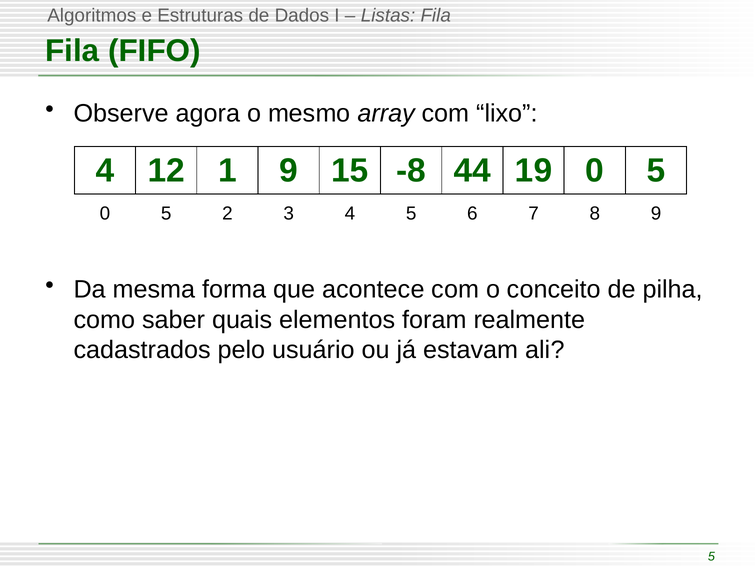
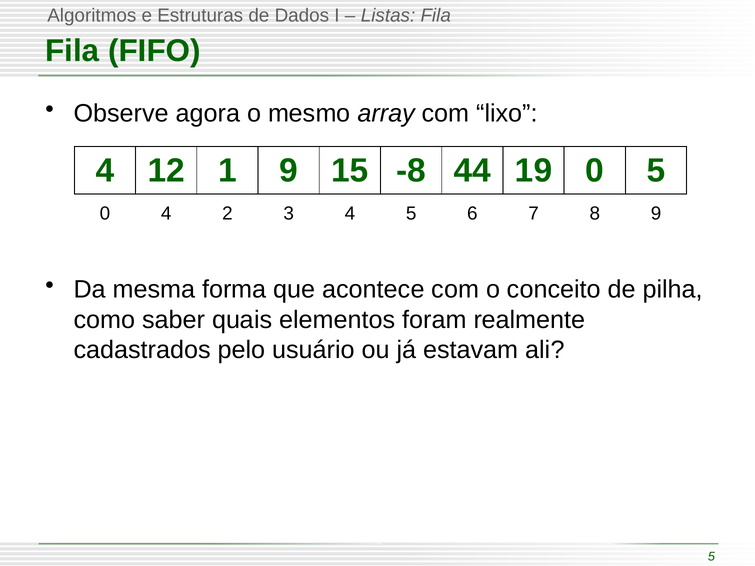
5 at (166, 214): 5 -> 4
